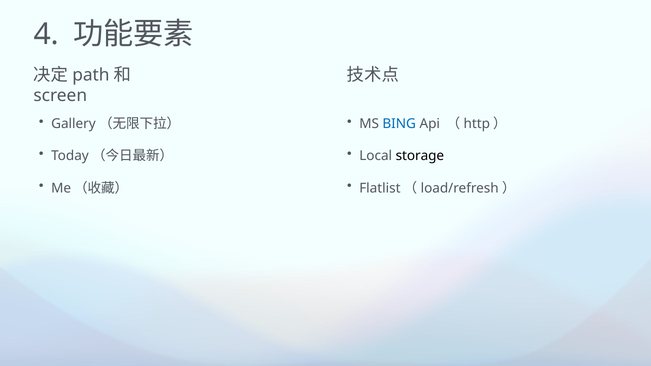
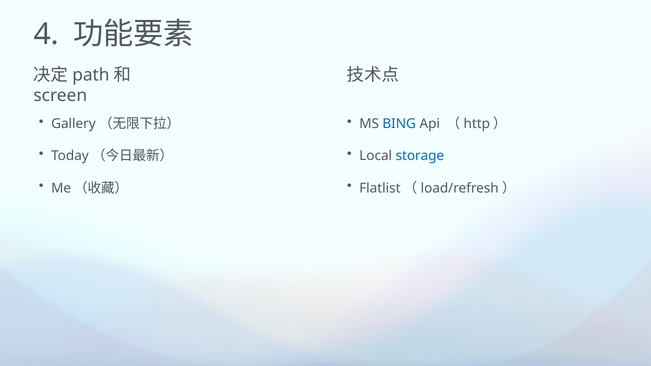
storage colour: black -> blue
